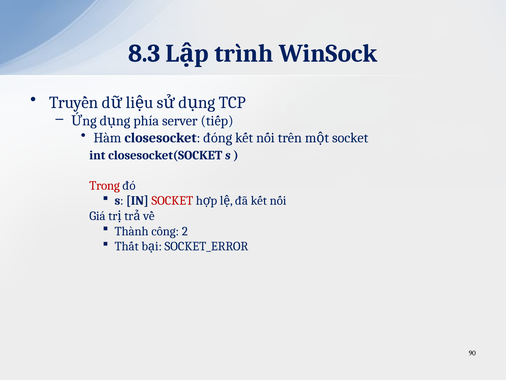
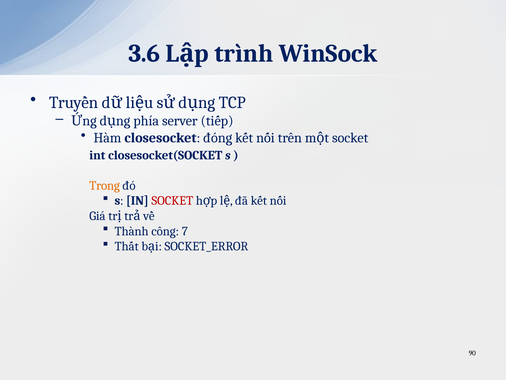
8.3: 8.3 -> 3.6
Trong colour: red -> orange
2: 2 -> 7
